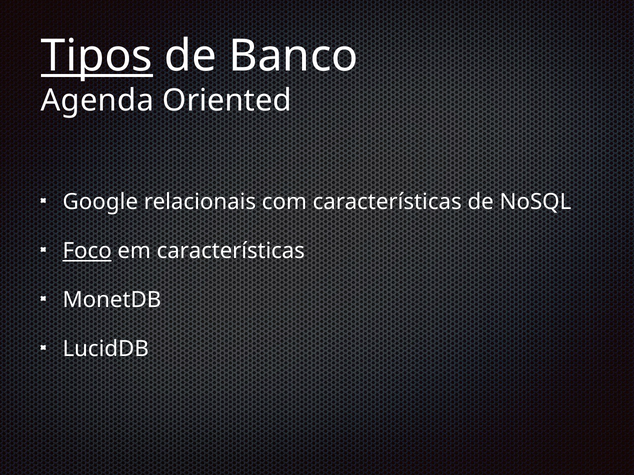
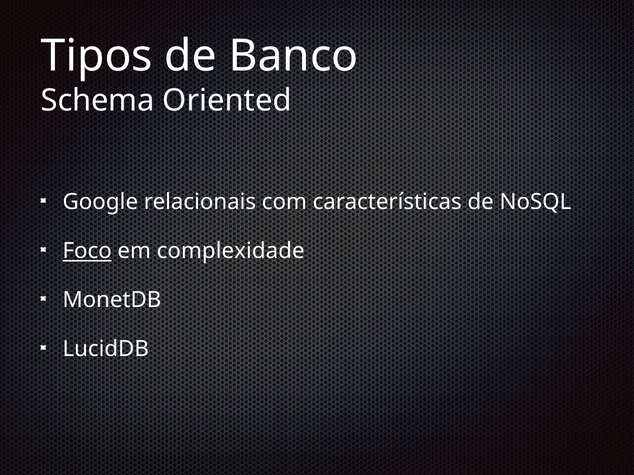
Tipos underline: present -> none
Agenda: Agenda -> Schema
em características: características -> complexidade
